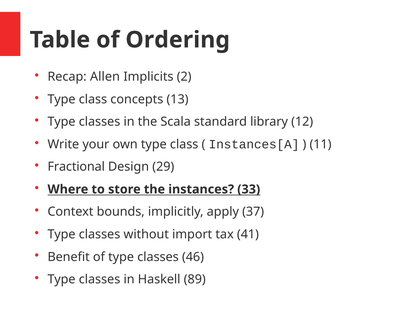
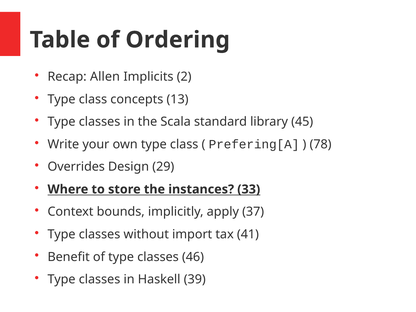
12: 12 -> 45
Instances[A: Instances[A -> Prefering[A
11: 11 -> 78
Fractional: Fractional -> Overrides
89: 89 -> 39
